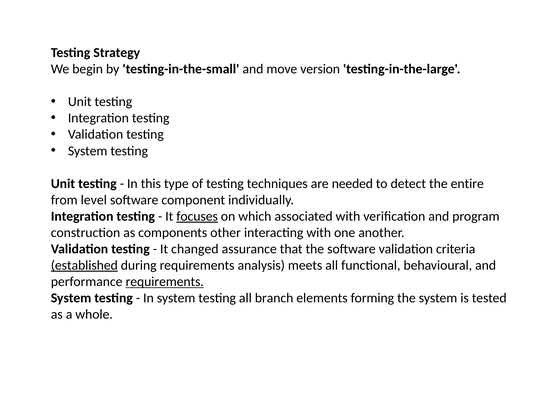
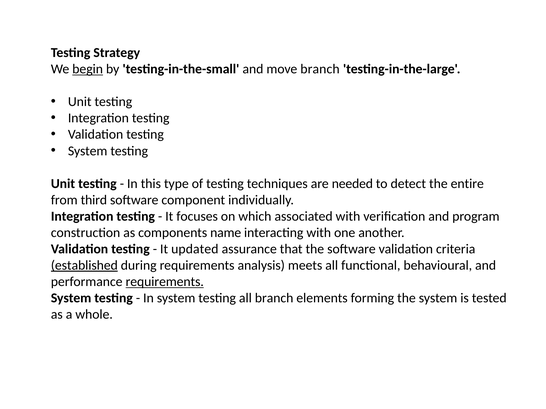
begin underline: none -> present
move version: version -> branch
level: level -> third
focuses underline: present -> none
other: other -> name
changed: changed -> updated
